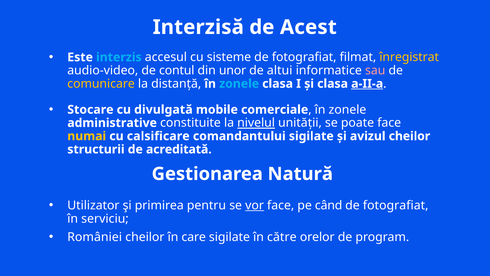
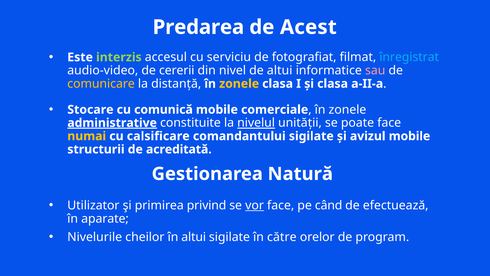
Interzisă: Interzisă -> Predarea
interzis colour: light blue -> light green
sisteme: sisteme -> serviciu
înregistrat colour: yellow -> light blue
contul: contul -> cererii
unor: unor -> nivel
zonele at (239, 84) colour: light blue -> yellow
a-II-a underline: present -> none
divulgată: divulgată -> comunică
administrative underline: none -> present
avizul cheilor: cheilor -> mobile
pentru: pentru -> privind
fotografiat at (396, 205): fotografiat -> efectuează
serviciu: serviciu -> aparate
României: României -> Nivelurile
în care: care -> altui
